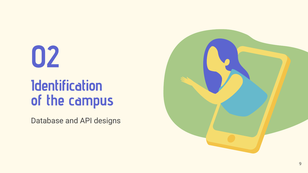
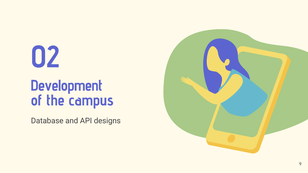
Identification: Identification -> Development
